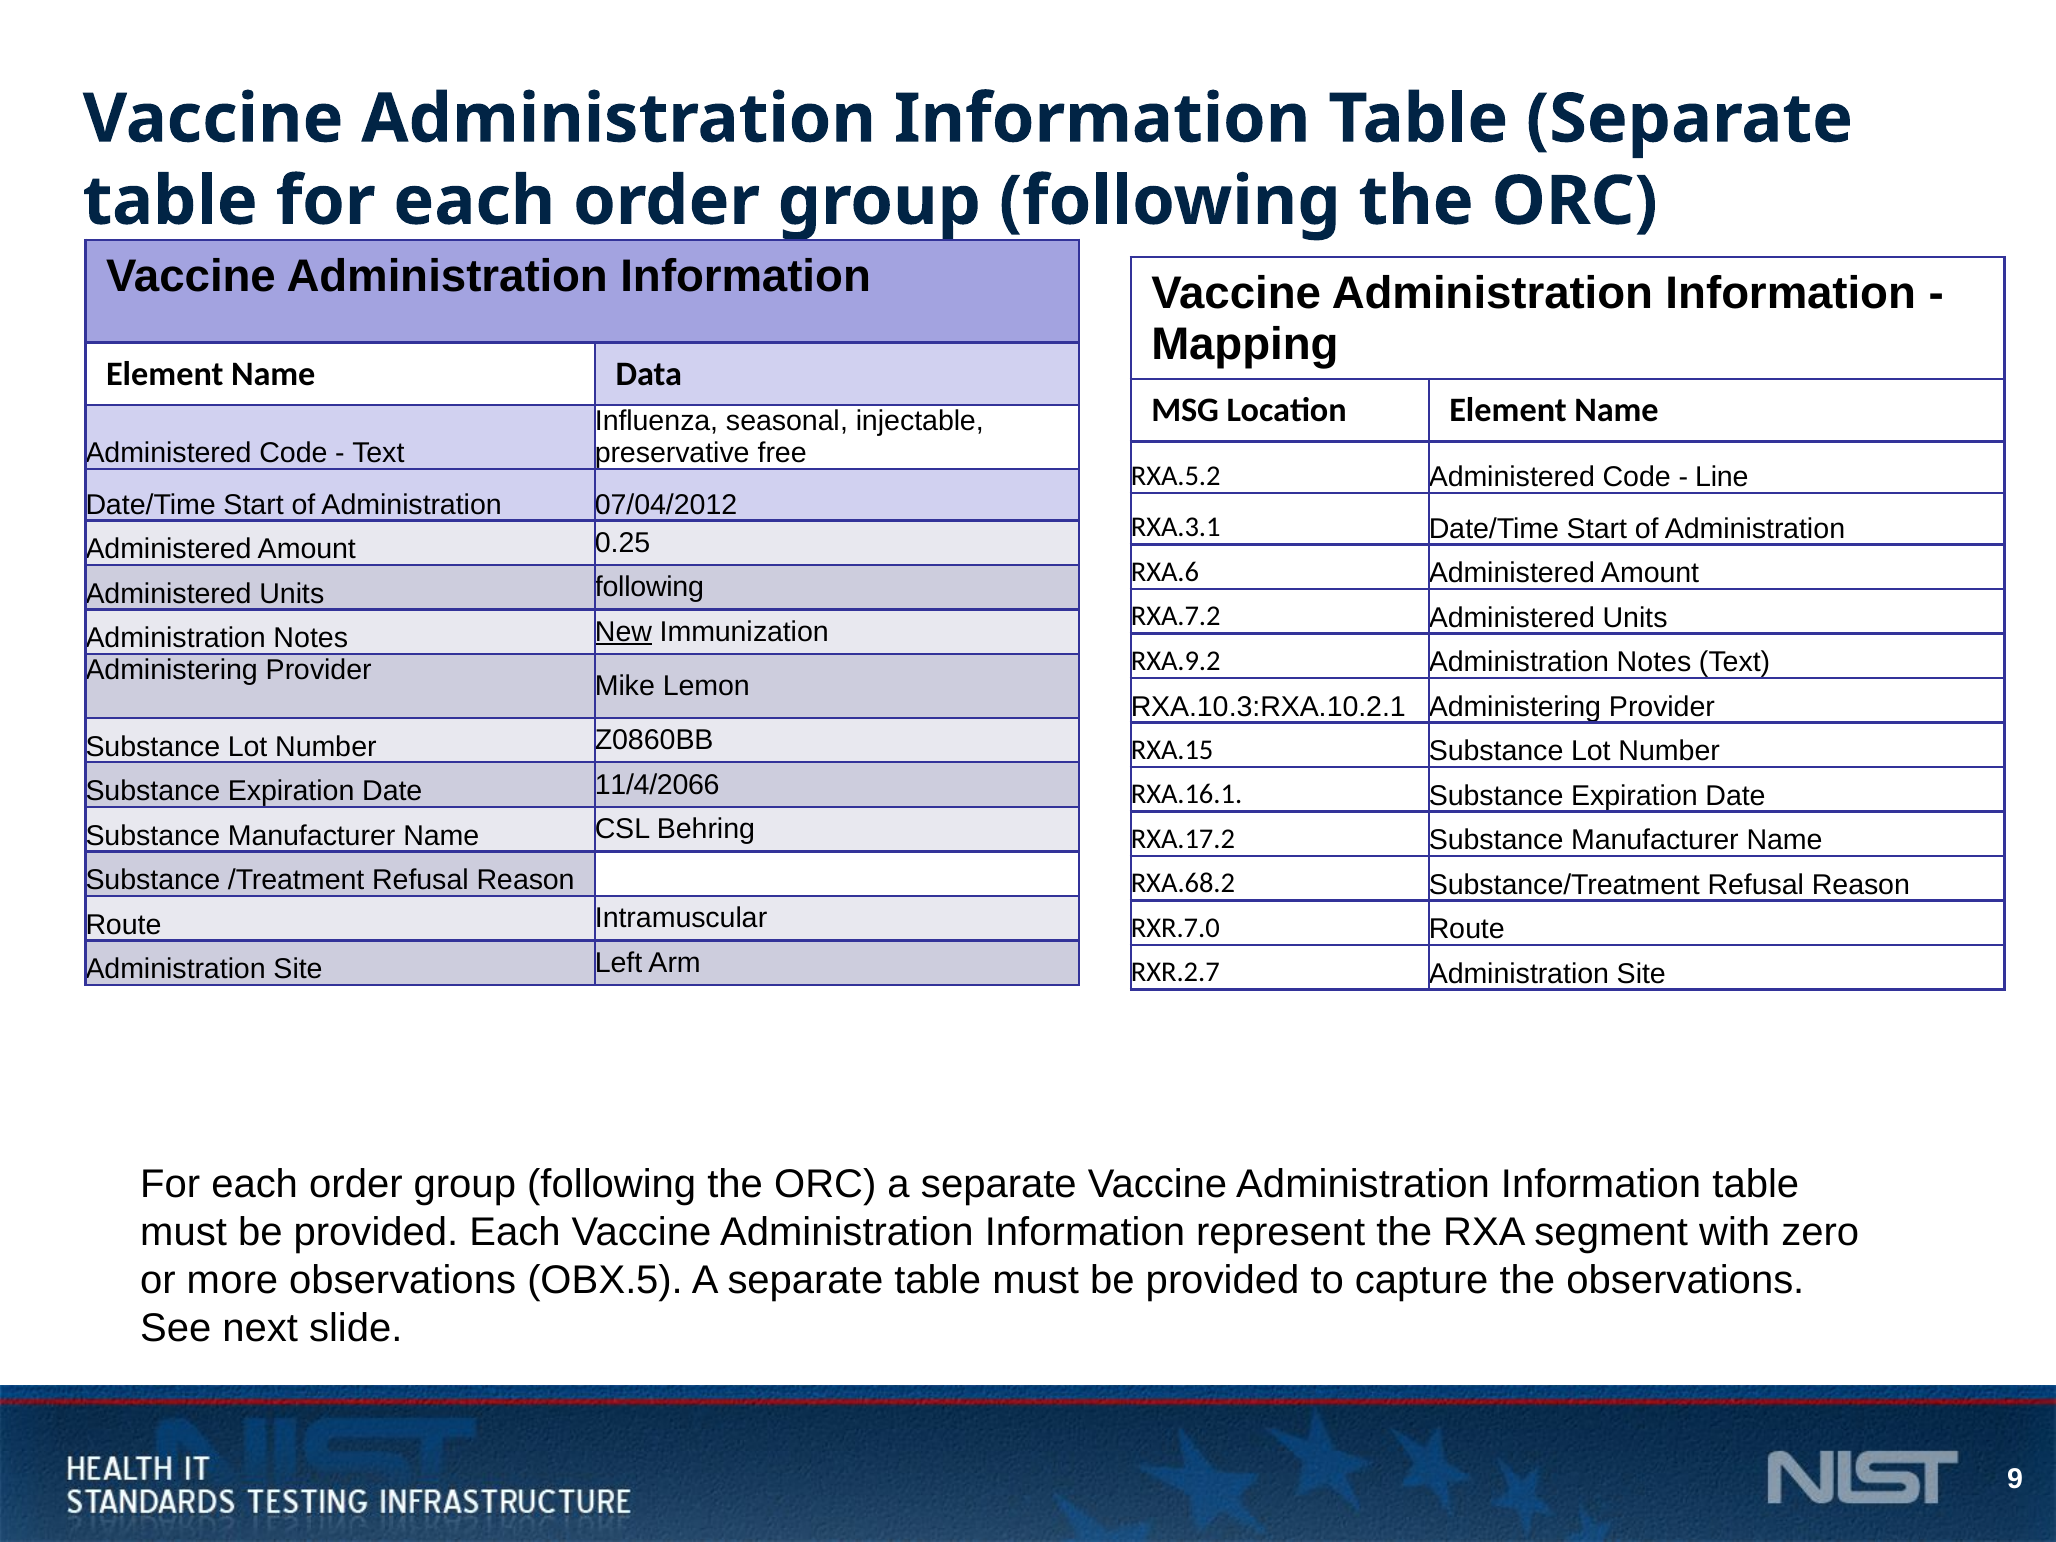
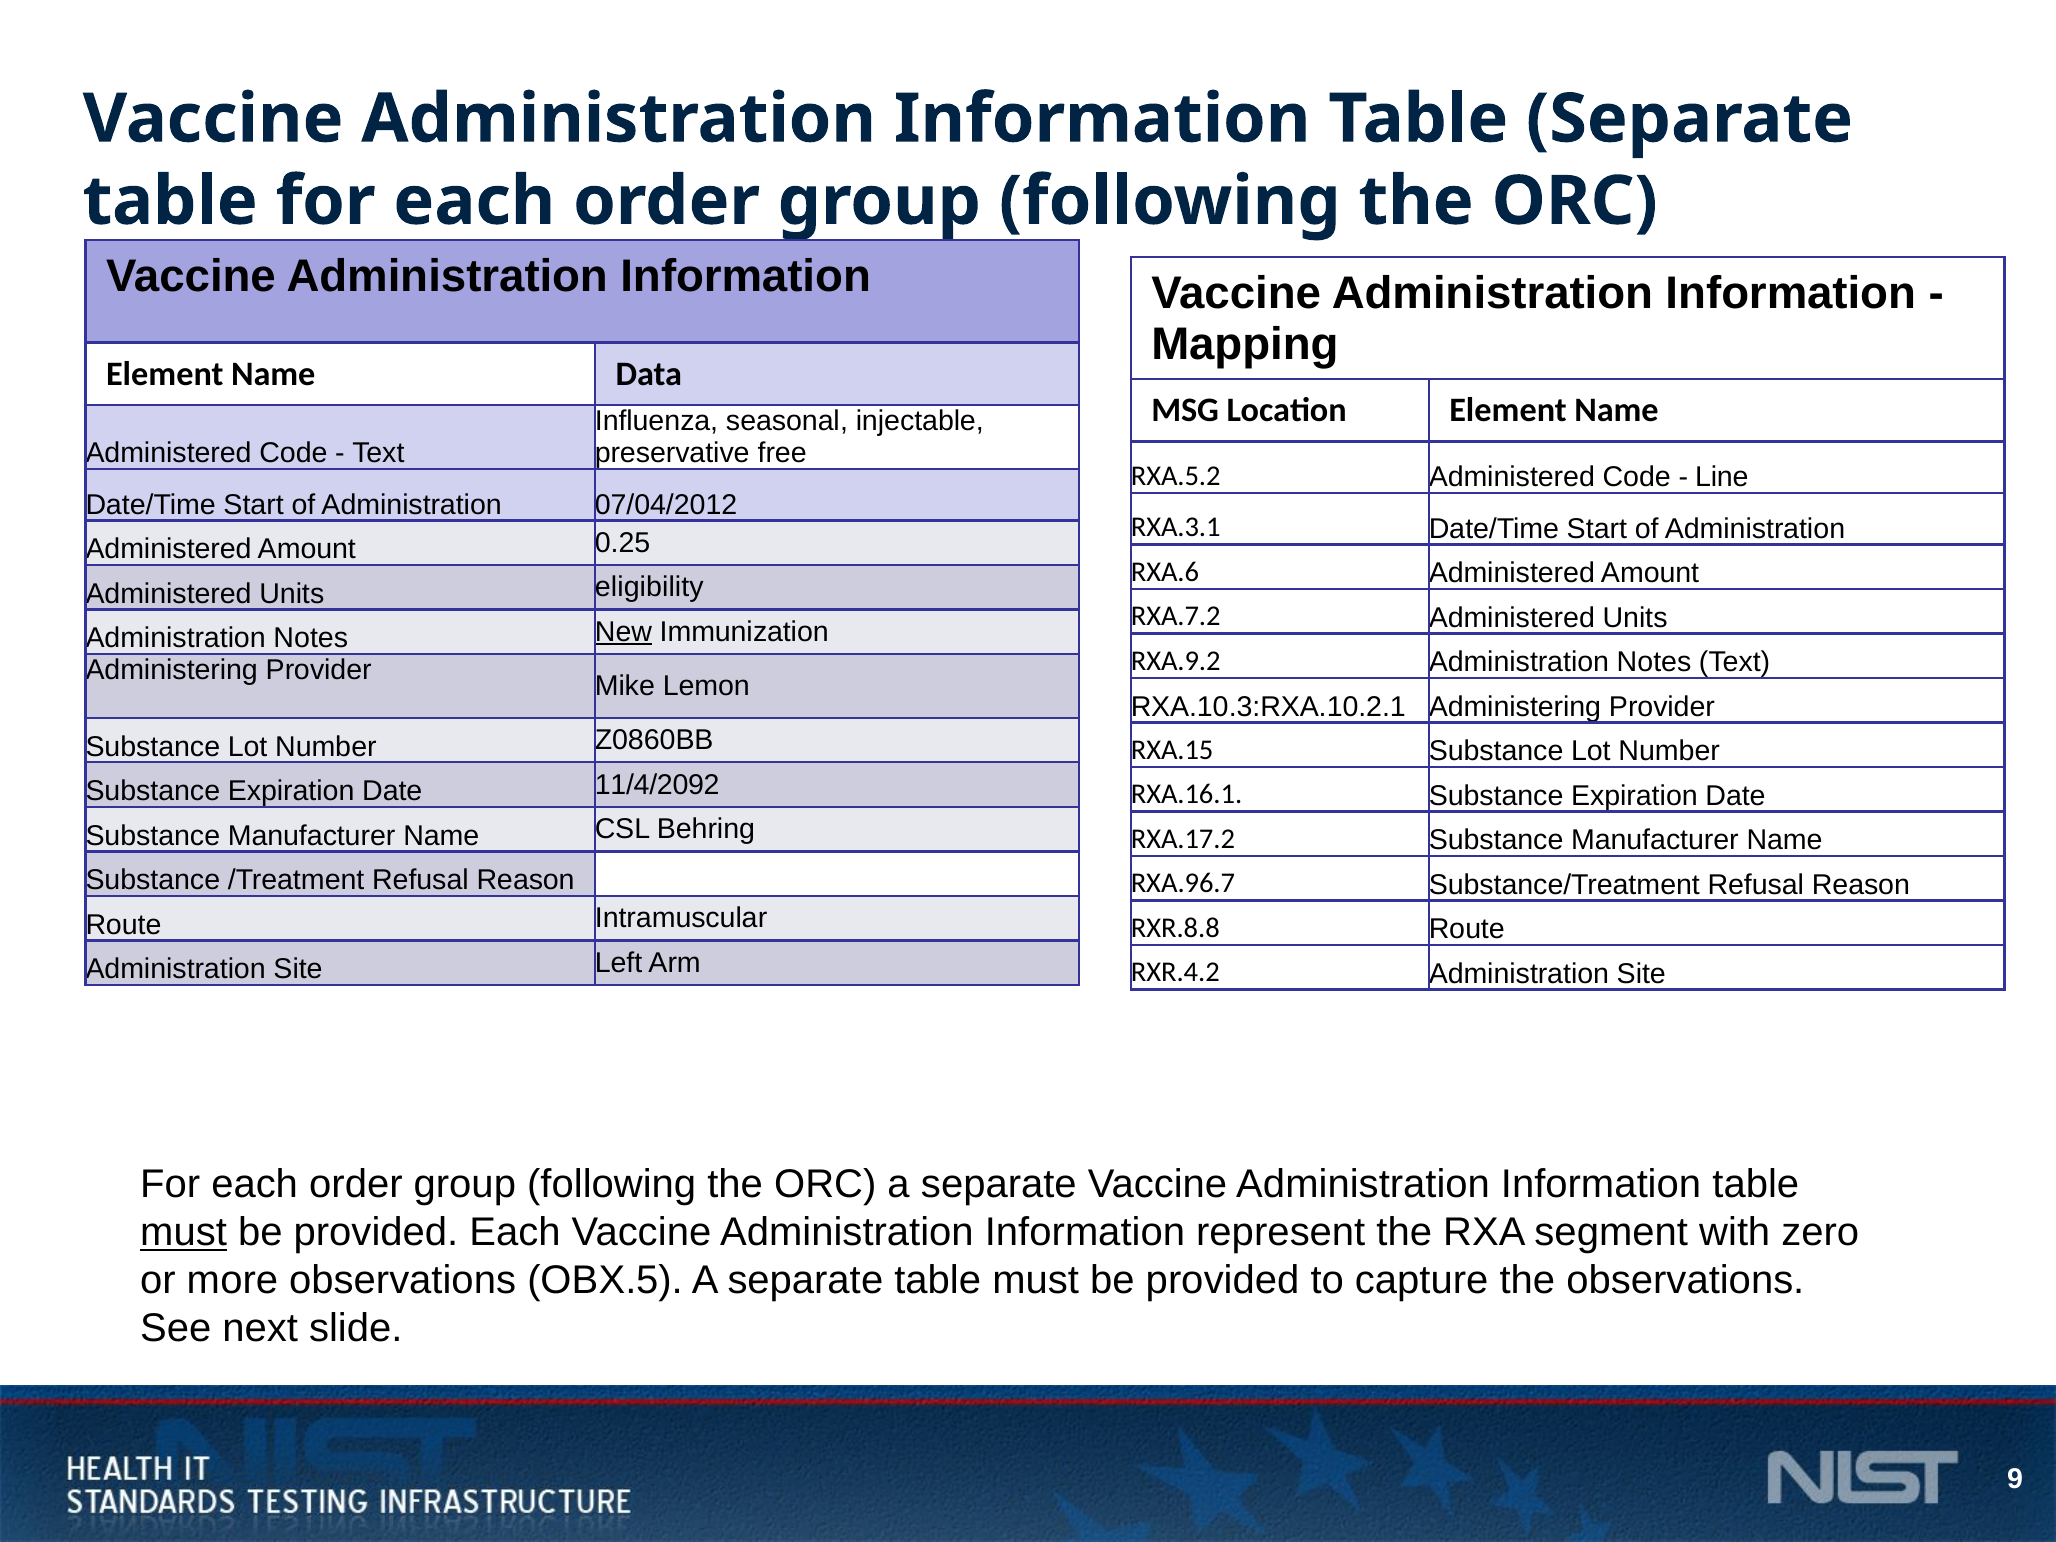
Units following: following -> eligibility
11/4/2066: 11/4/2066 -> 11/4/2092
RXA.68.2: RXA.68.2 -> RXA.96.7
RXR.7.0: RXR.7.0 -> RXR.8.8
RXR.2.7: RXR.2.7 -> RXR.4.2
must at (184, 1233) underline: none -> present
